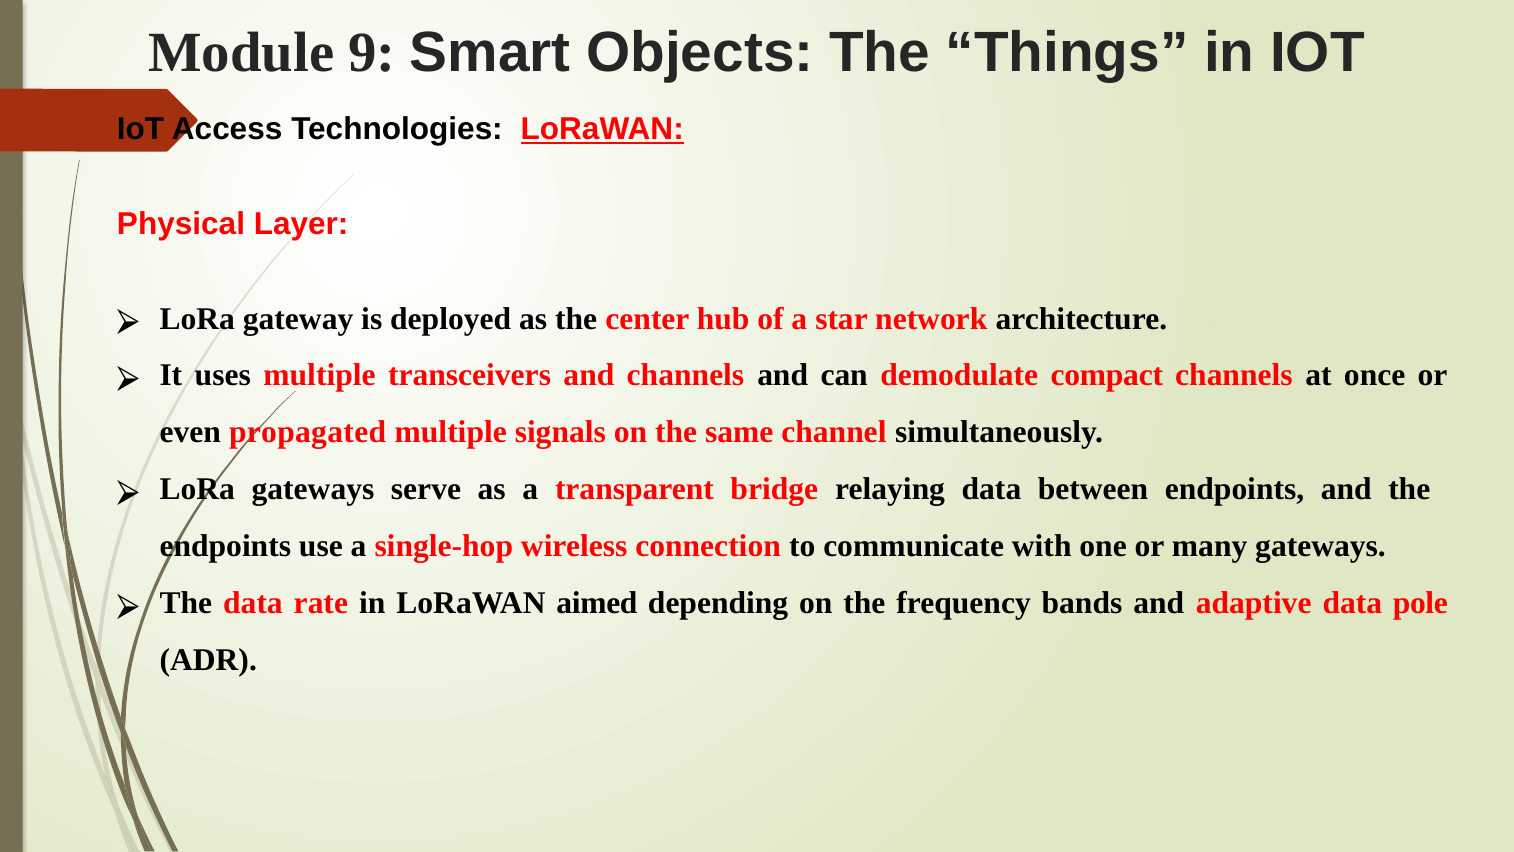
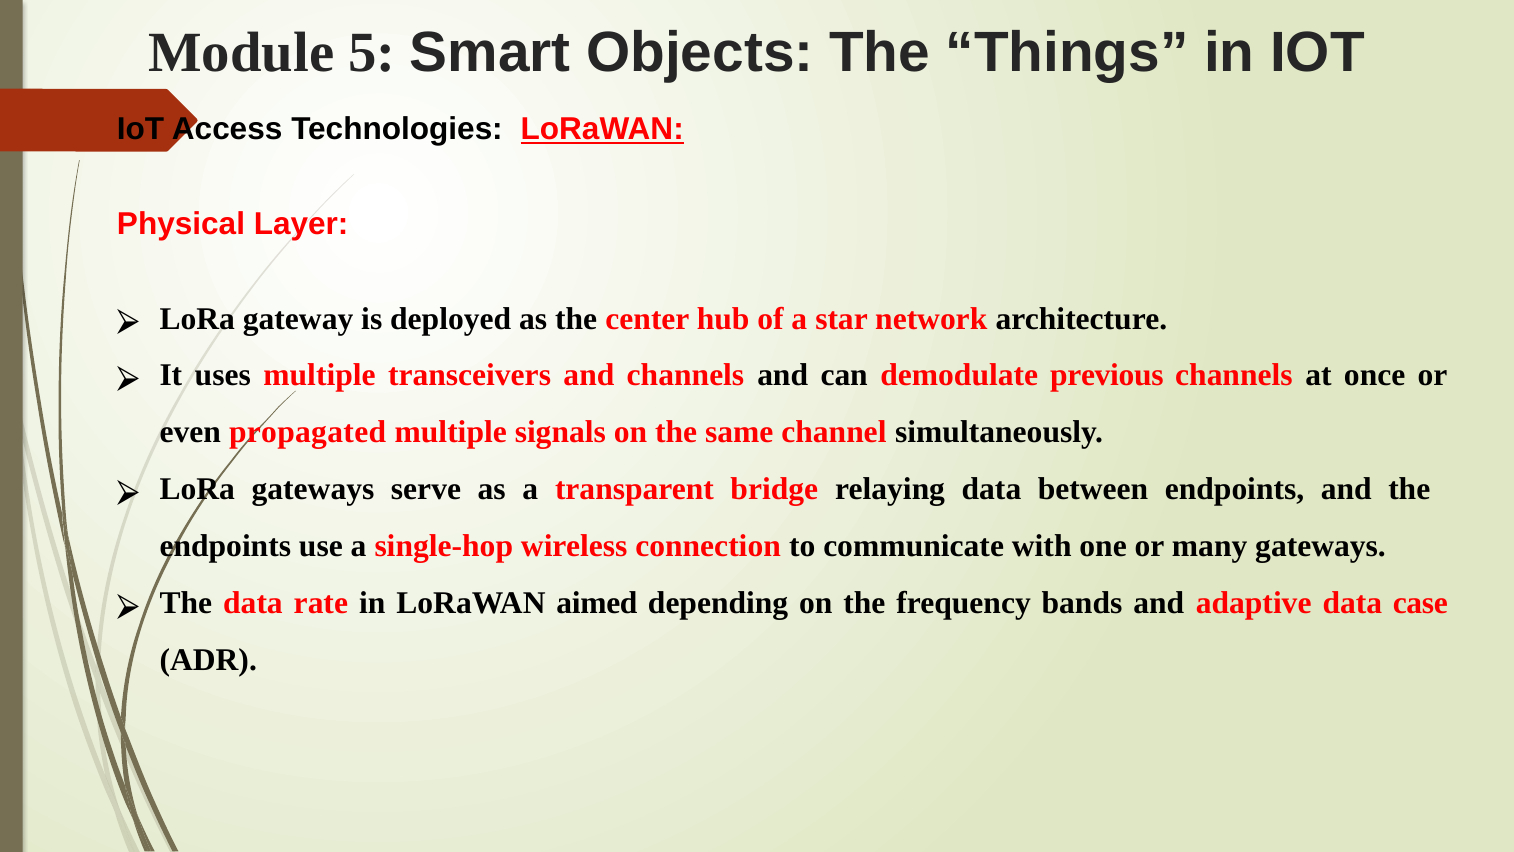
9: 9 -> 5
compact: compact -> previous
pole: pole -> case
